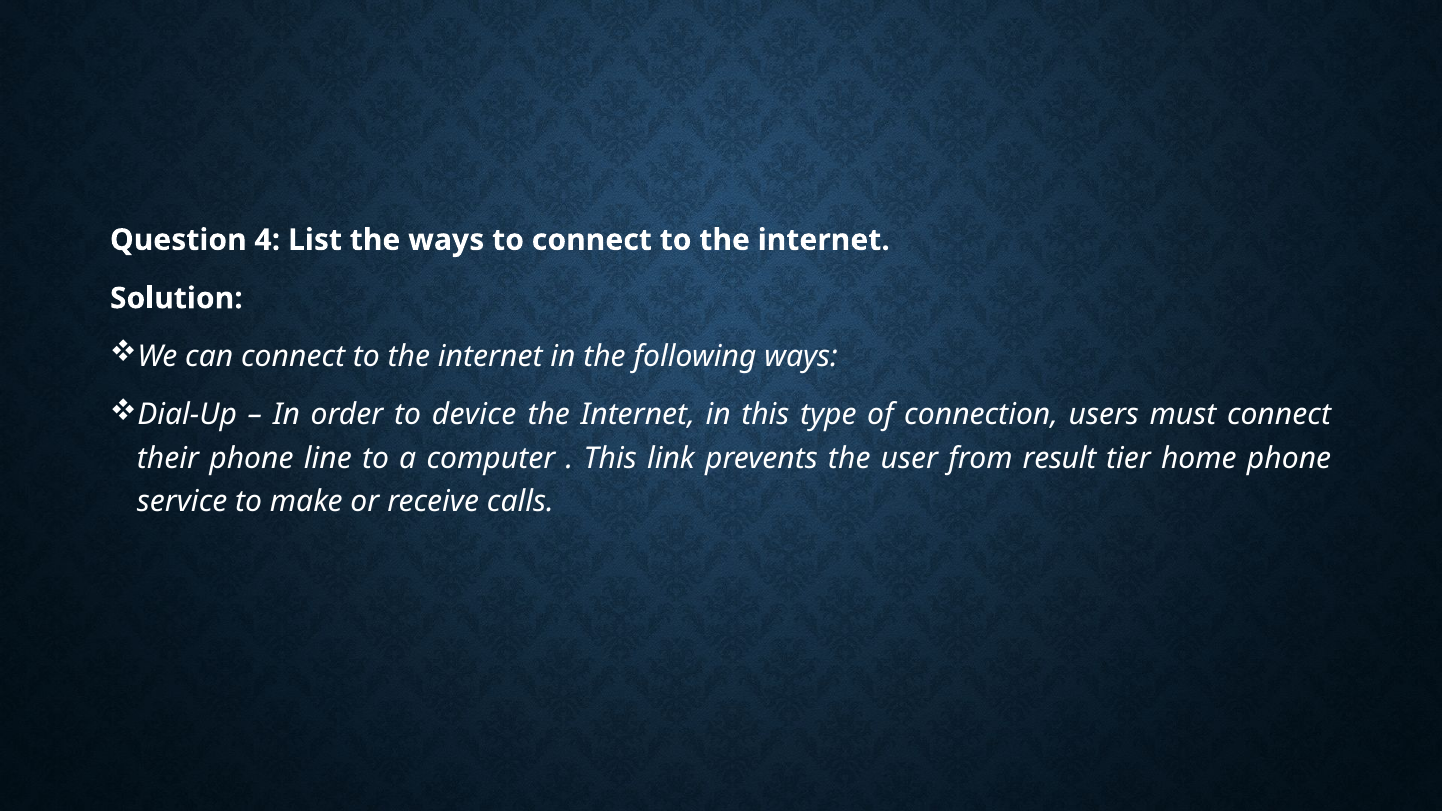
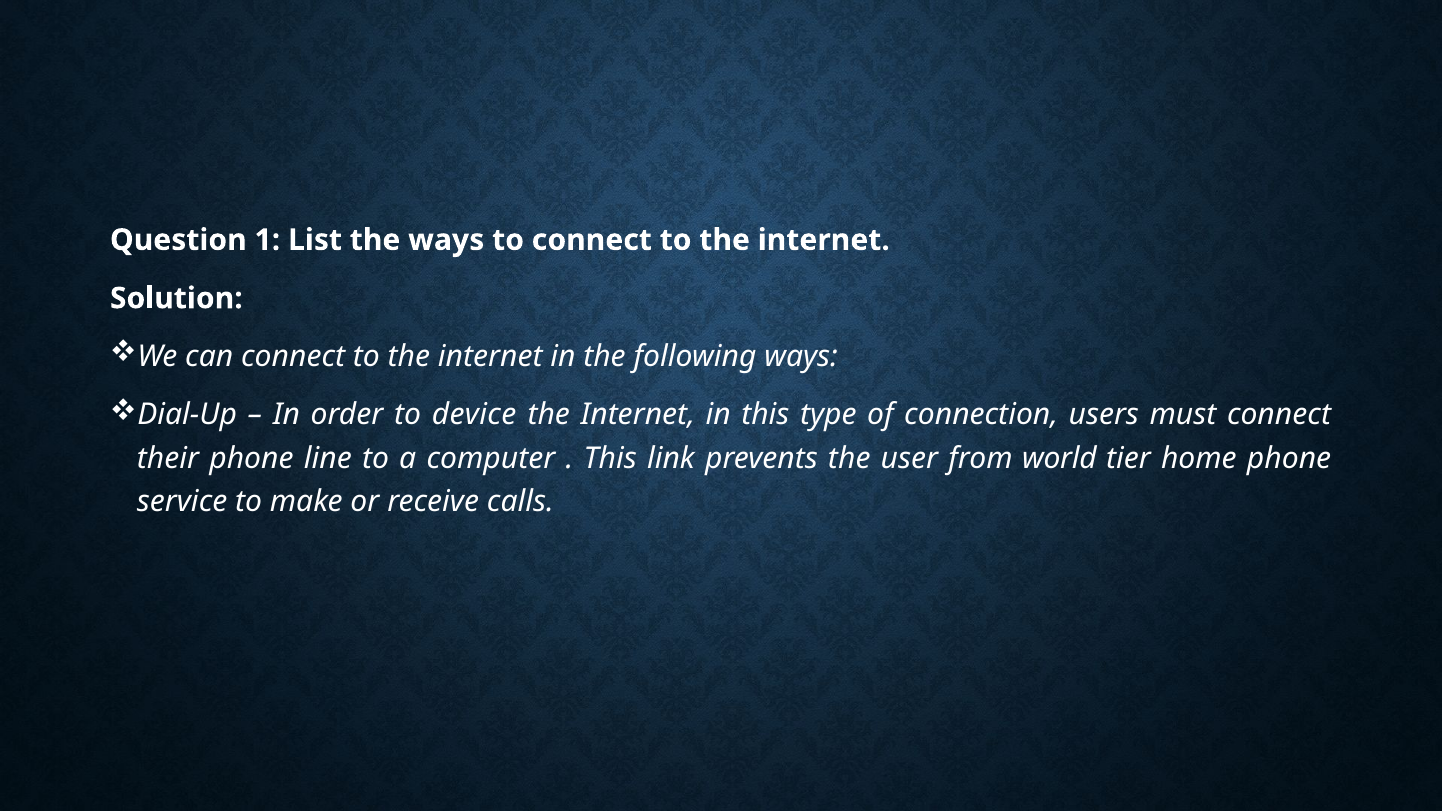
4: 4 -> 1
result: result -> world
